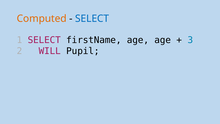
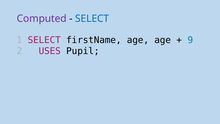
Computed colour: orange -> purple
3: 3 -> 9
WILL: WILL -> USES
